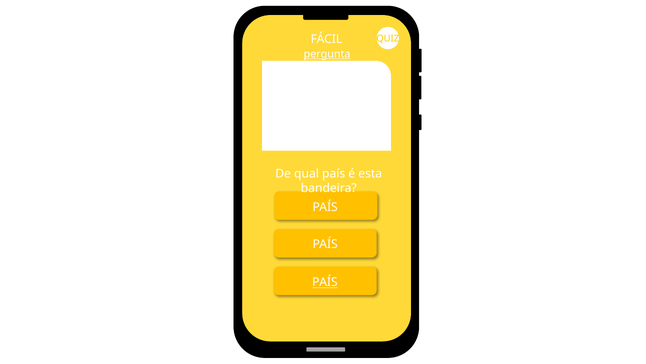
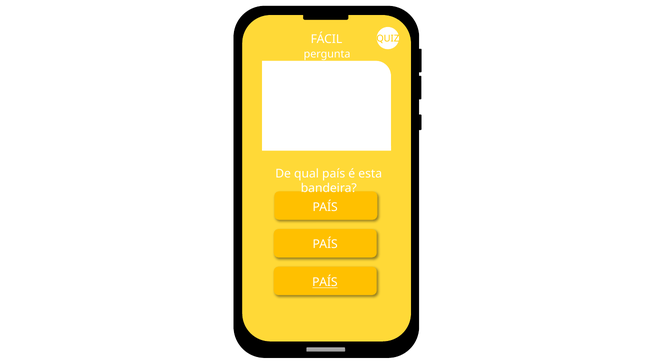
pergunta underline: present -> none
